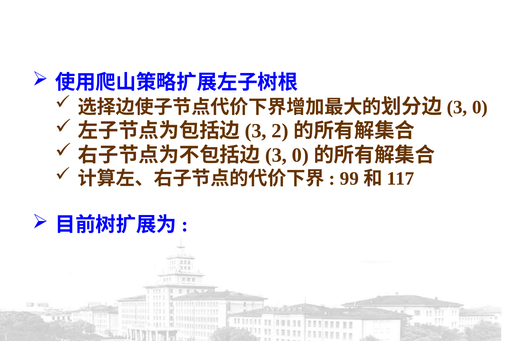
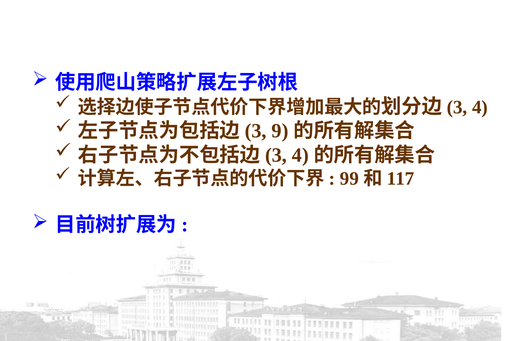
0 at (480, 107): 0 -> 4
2: 2 -> 9
0 at (300, 155): 0 -> 4
